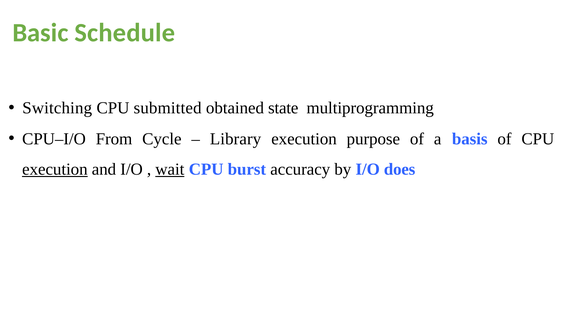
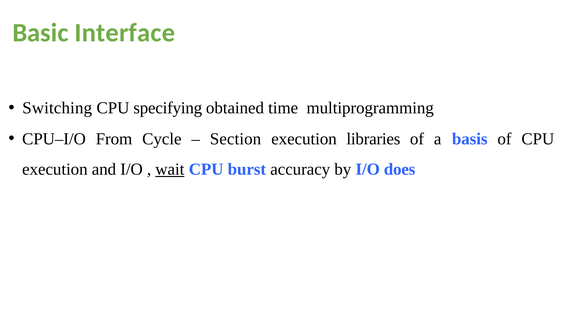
Schedule: Schedule -> Interface
submitted: submitted -> specifying
state: state -> time
Library: Library -> Section
purpose: purpose -> libraries
execution at (55, 170) underline: present -> none
